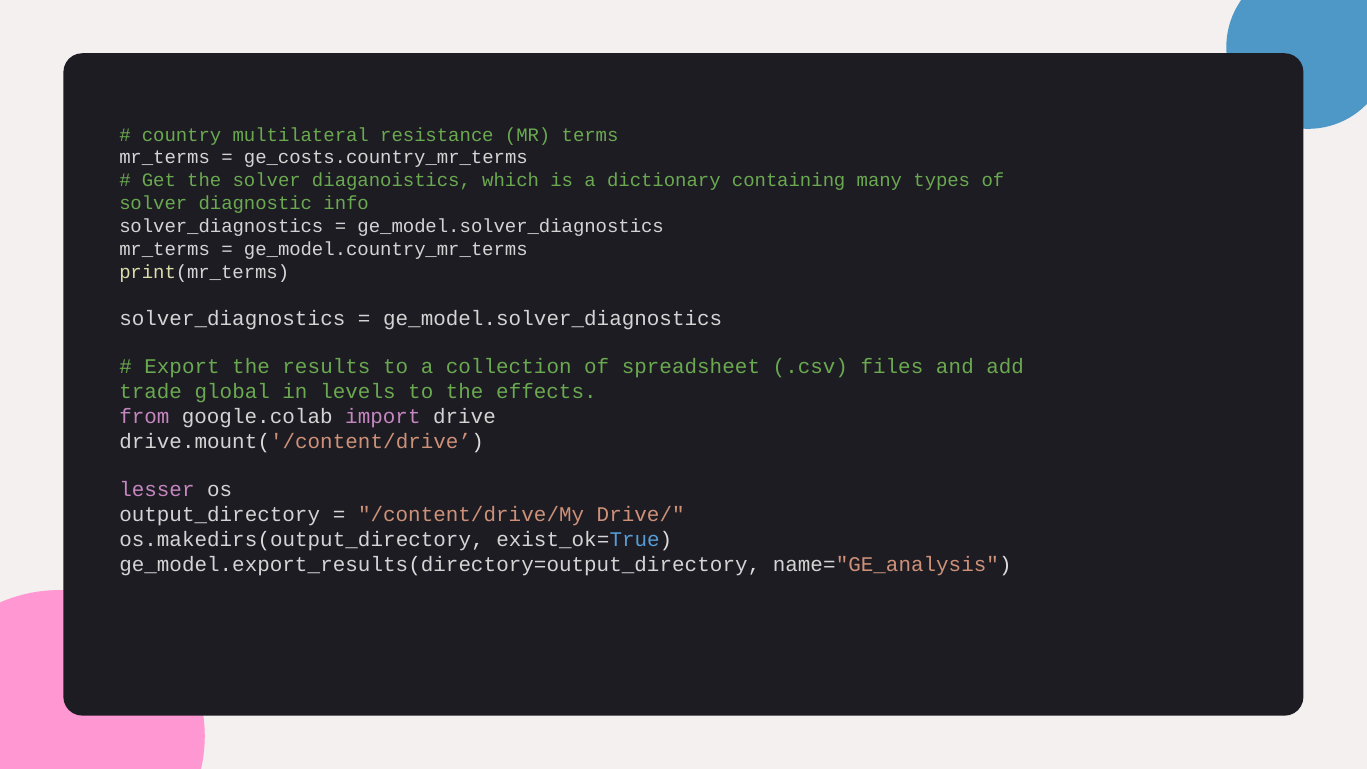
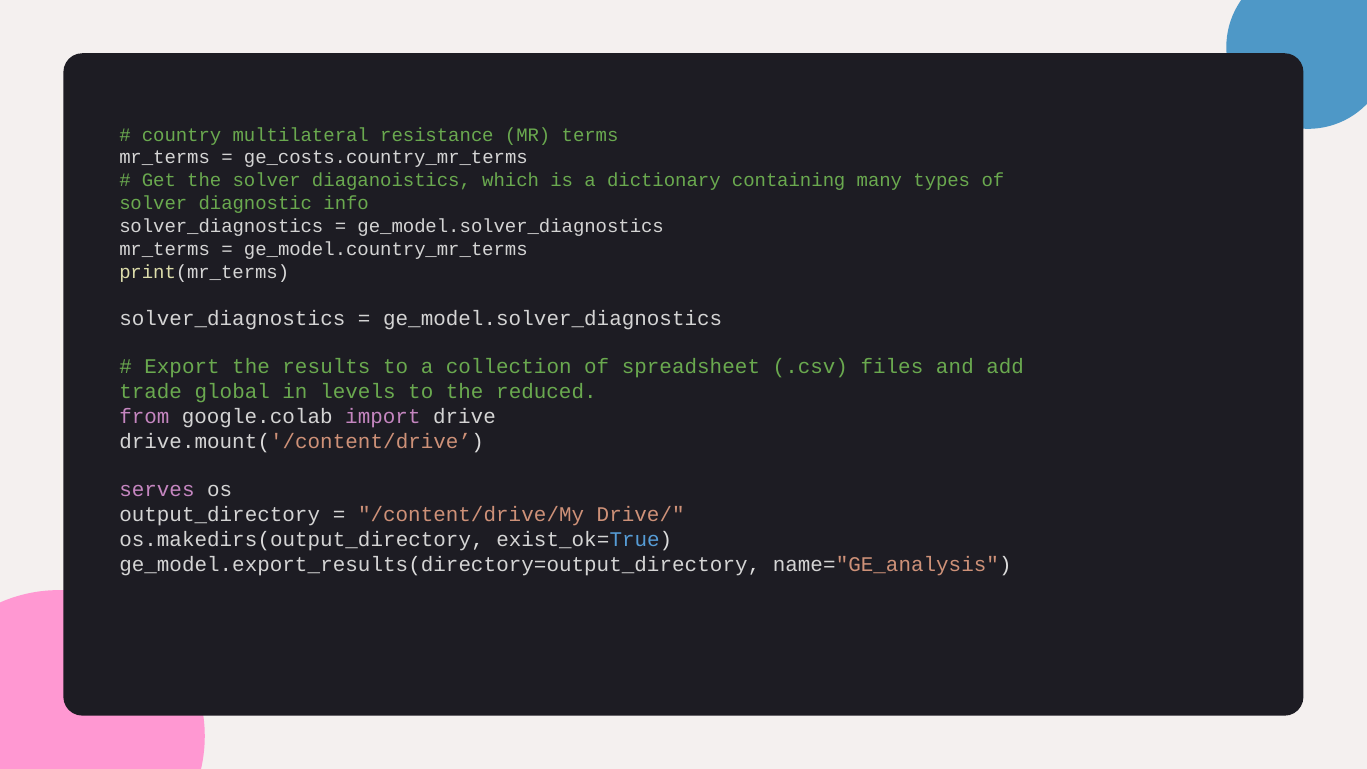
effects: effects -> reduced
lesser: lesser -> serves
